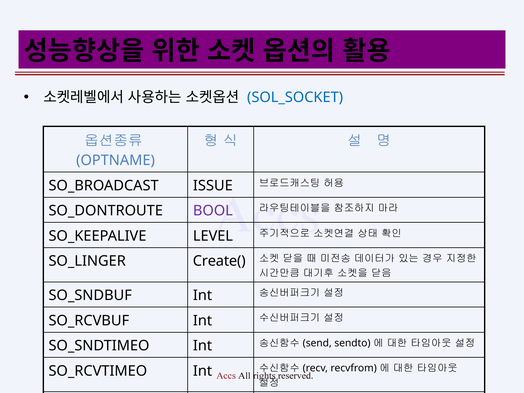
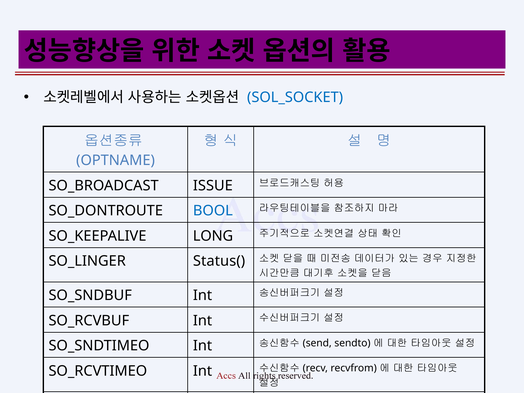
BOOL at (213, 211) colour: purple -> blue
LEVEL: LEVEL -> LONG
Create(: Create( -> Status(
